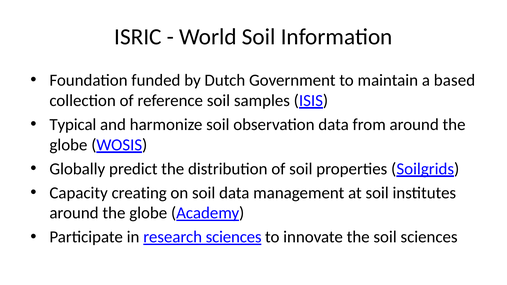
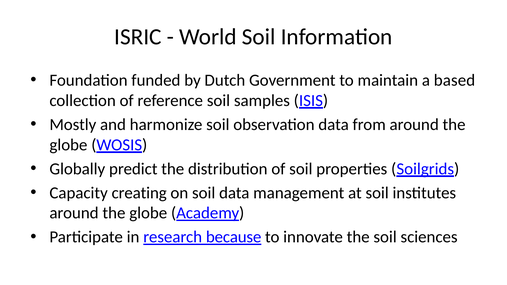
Typical: Typical -> Mostly
research sciences: sciences -> because
